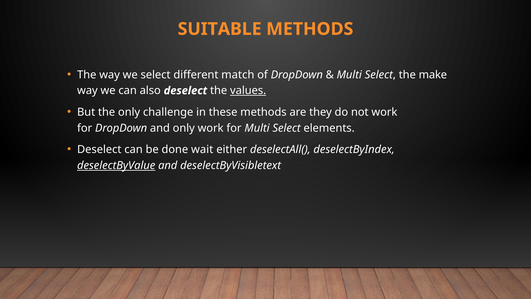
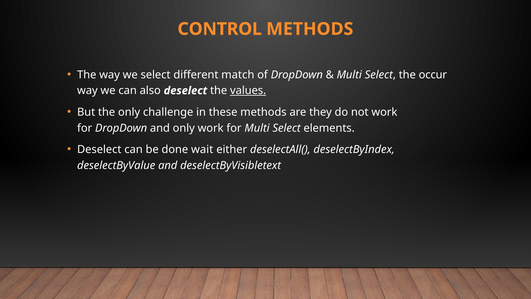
SUITABLE: SUITABLE -> CONTROL
make: make -> occur
deselectByValue underline: present -> none
